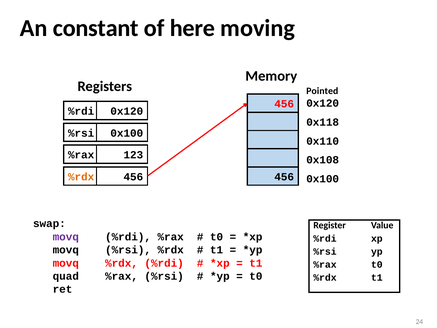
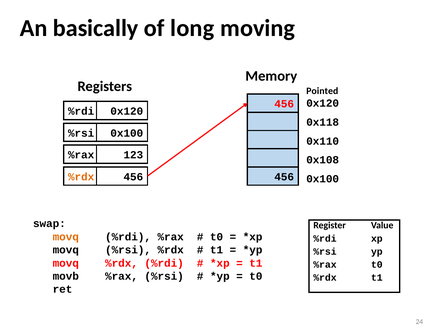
constant: constant -> basically
here: here -> long
movq at (66, 237) colour: purple -> orange
quad: quad -> movb
